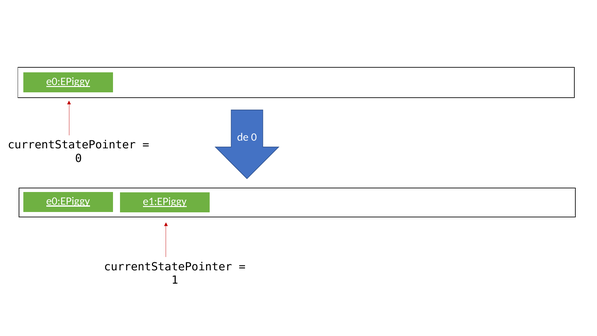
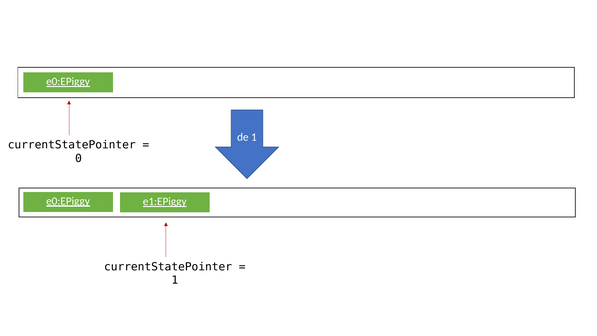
de 0: 0 -> 1
